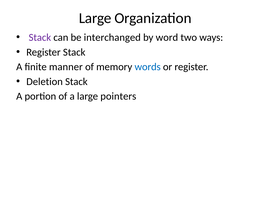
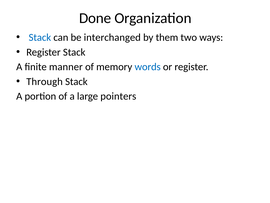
Large at (95, 18): Large -> Done
Stack at (40, 37) colour: purple -> blue
word: word -> them
Deletion: Deletion -> Through
